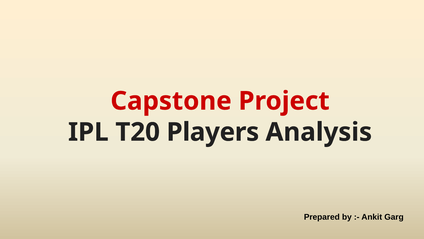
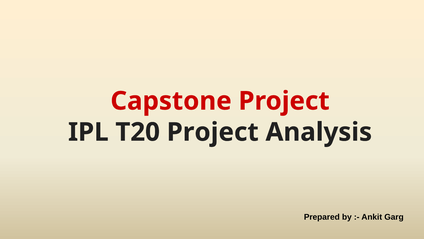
T20 Players: Players -> Project
